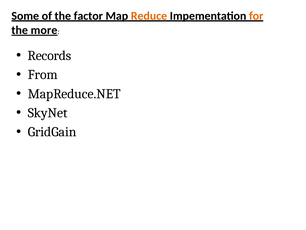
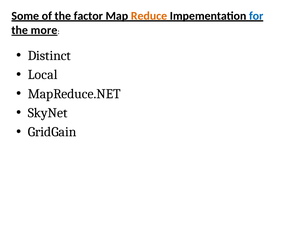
for colour: orange -> blue
Records: Records -> Distinct
From: From -> Local
